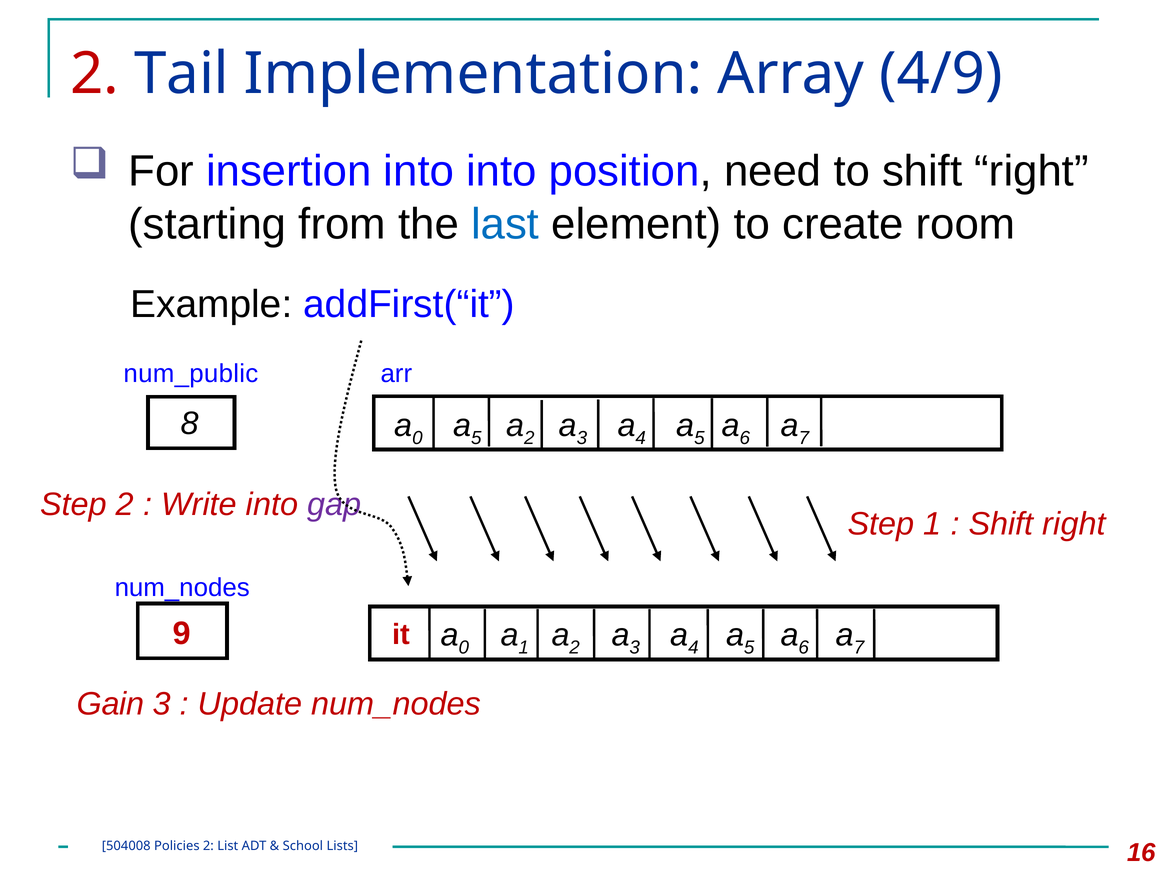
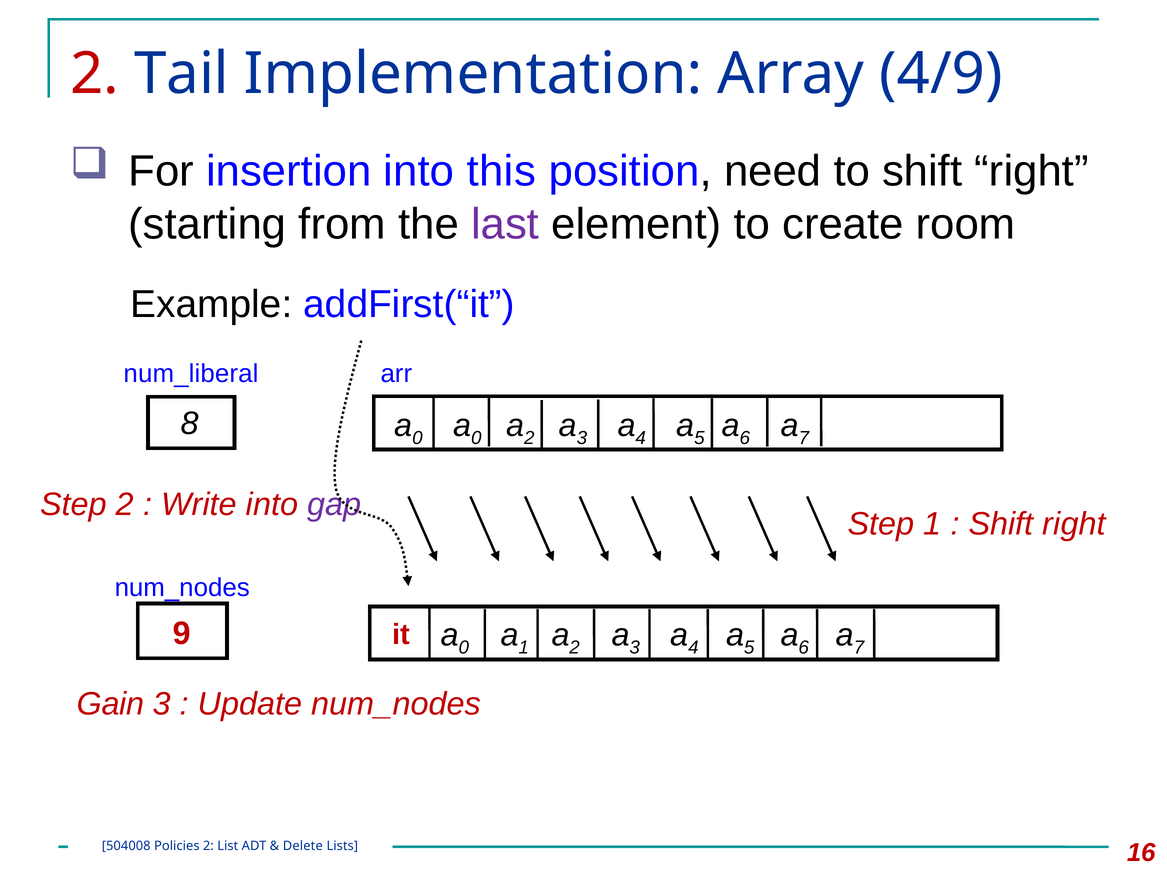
into into: into -> this
last colour: blue -> purple
num_public: num_public -> num_liberal
5 at (476, 438): 5 -> 0
School: School -> Delete
